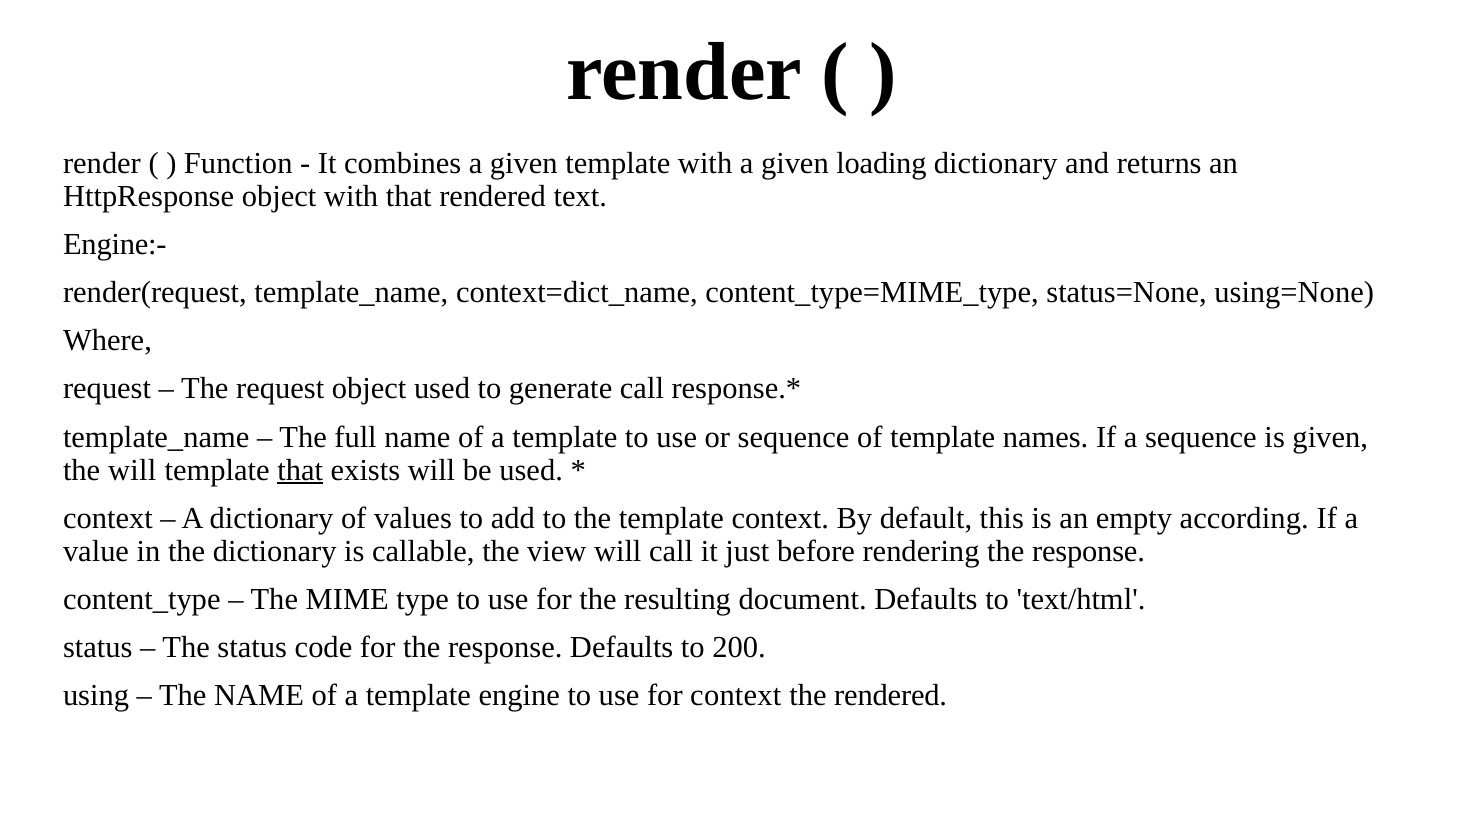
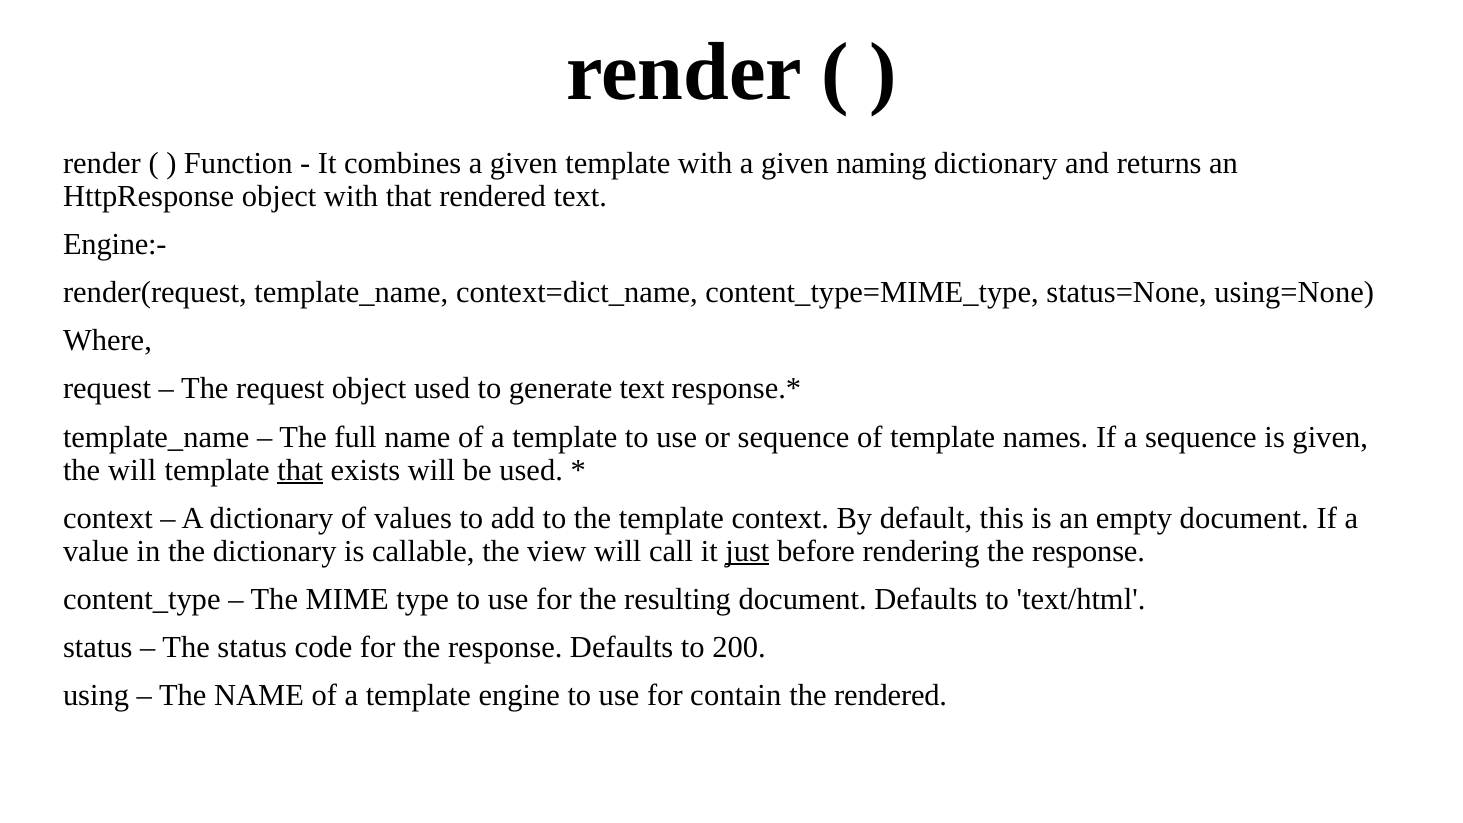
loading: loading -> naming
generate call: call -> text
empty according: according -> document
just underline: none -> present
for context: context -> contain
